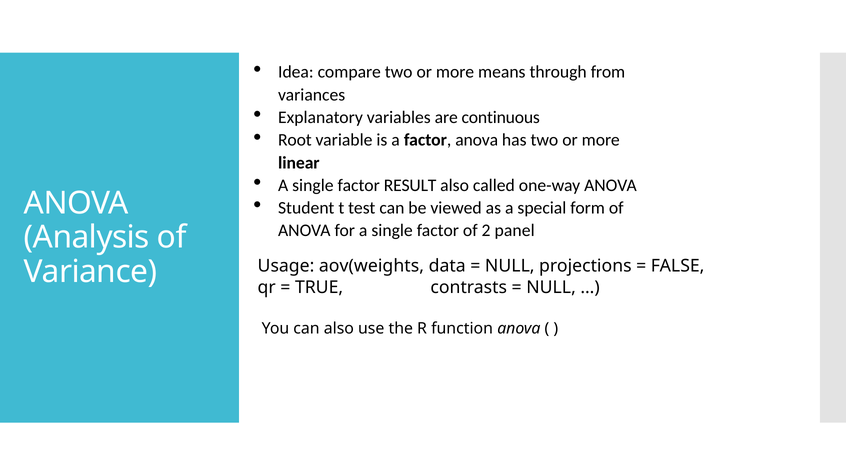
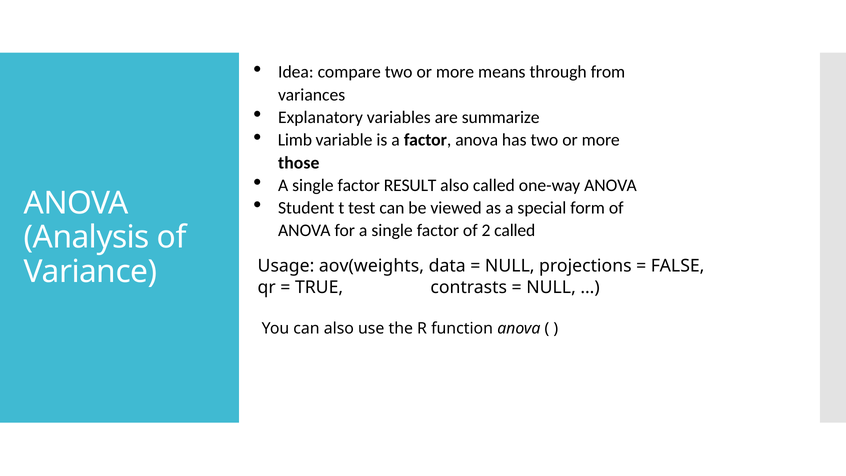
continuous: continuous -> summarize
Root: Root -> Limb
linear: linear -> those
2 panel: panel -> called
